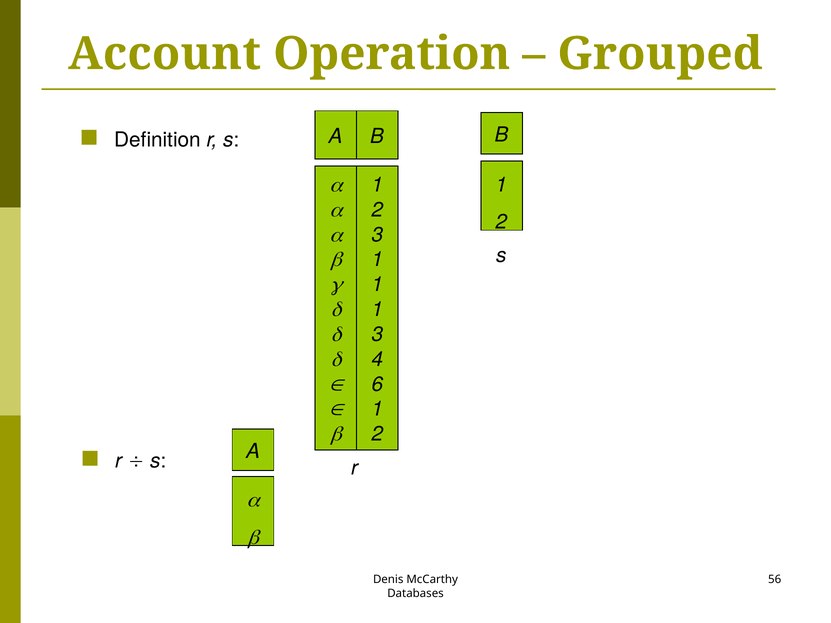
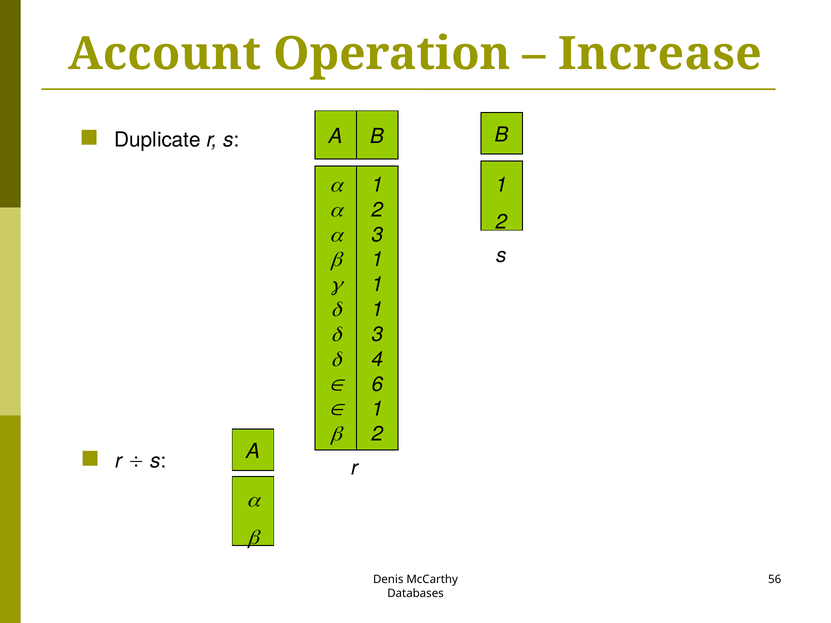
Grouped: Grouped -> Increase
Definition: Definition -> Duplicate
